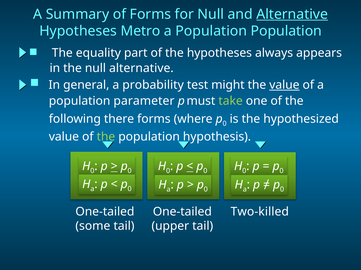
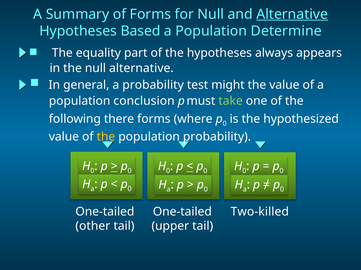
Metro: Metro -> Based
Population Population: Population -> Determine
value at (284, 85) underline: present -> none
parameter: parameter -> conclusion
the at (106, 137) colour: light green -> yellow
population hypothesis: hypothesis -> probability
some: some -> other
